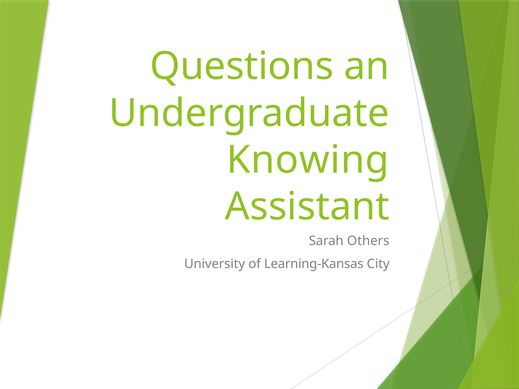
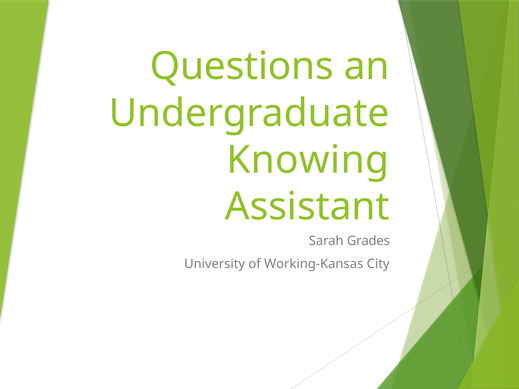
Others: Others -> Grades
Learning-Kansas: Learning-Kansas -> Working-Kansas
